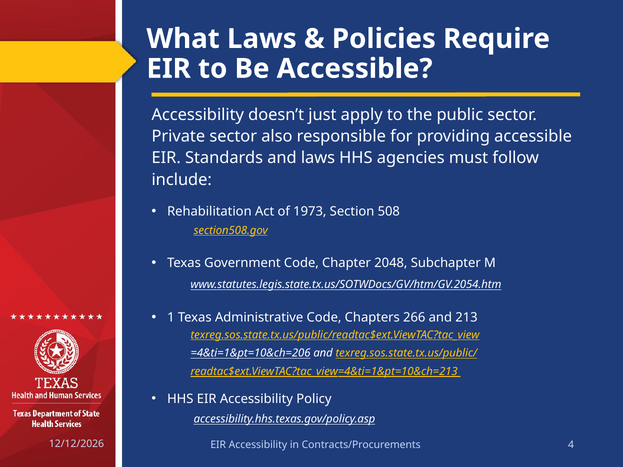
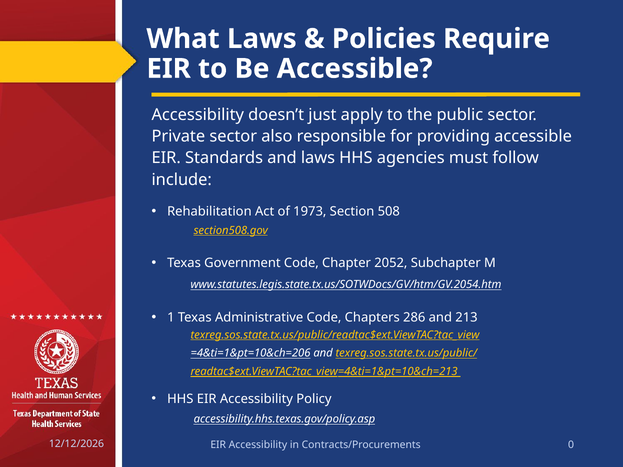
2048: 2048 -> 2052
266: 266 -> 286
4: 4 -> 0
